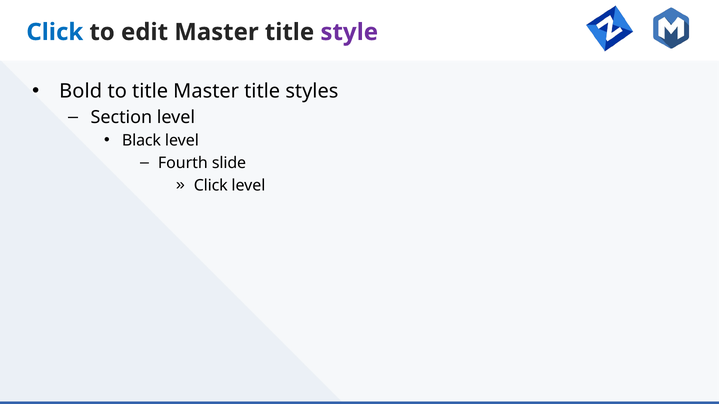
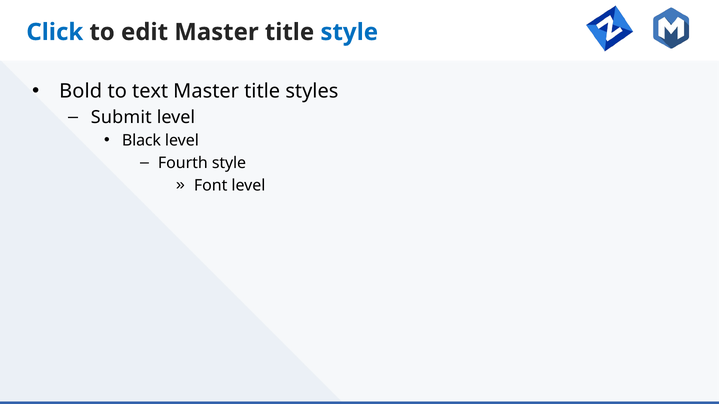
style at (349, 32) colour: purple -> blue
to title: title -> text
Section: Section -> Submit
Fourth slide: slide -> style
Click at (211, 186): Click -> Font
